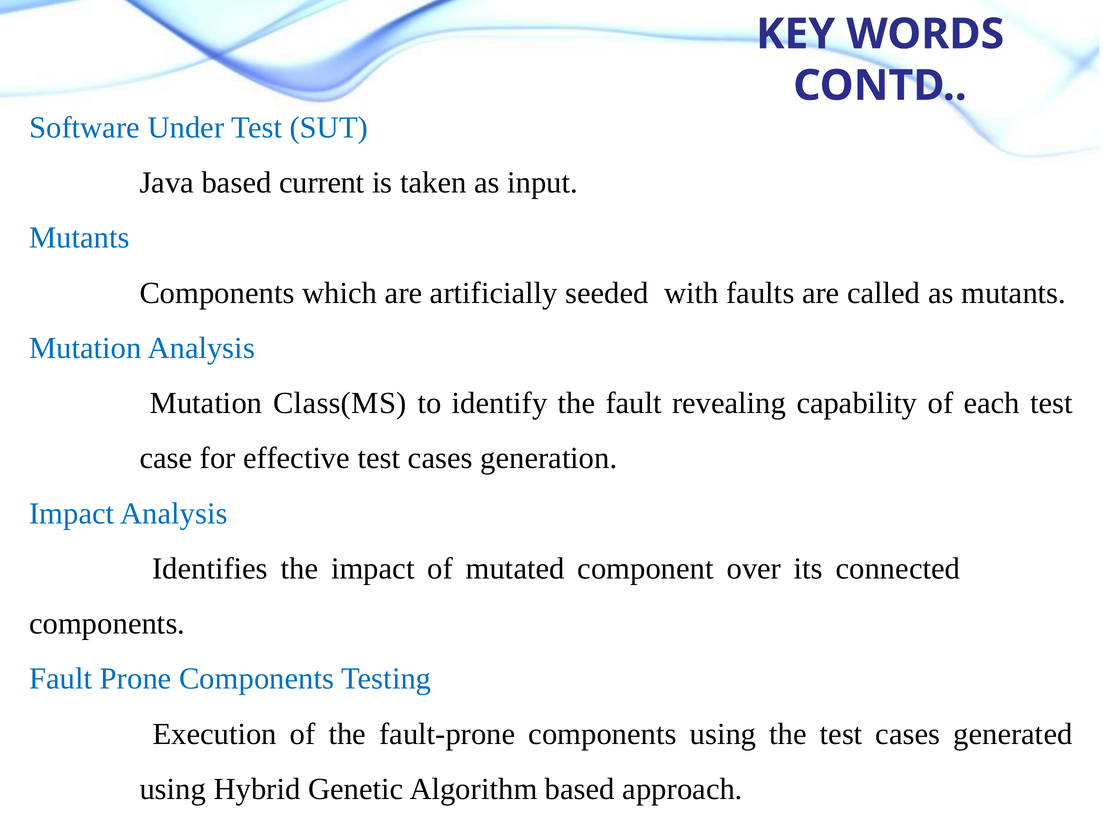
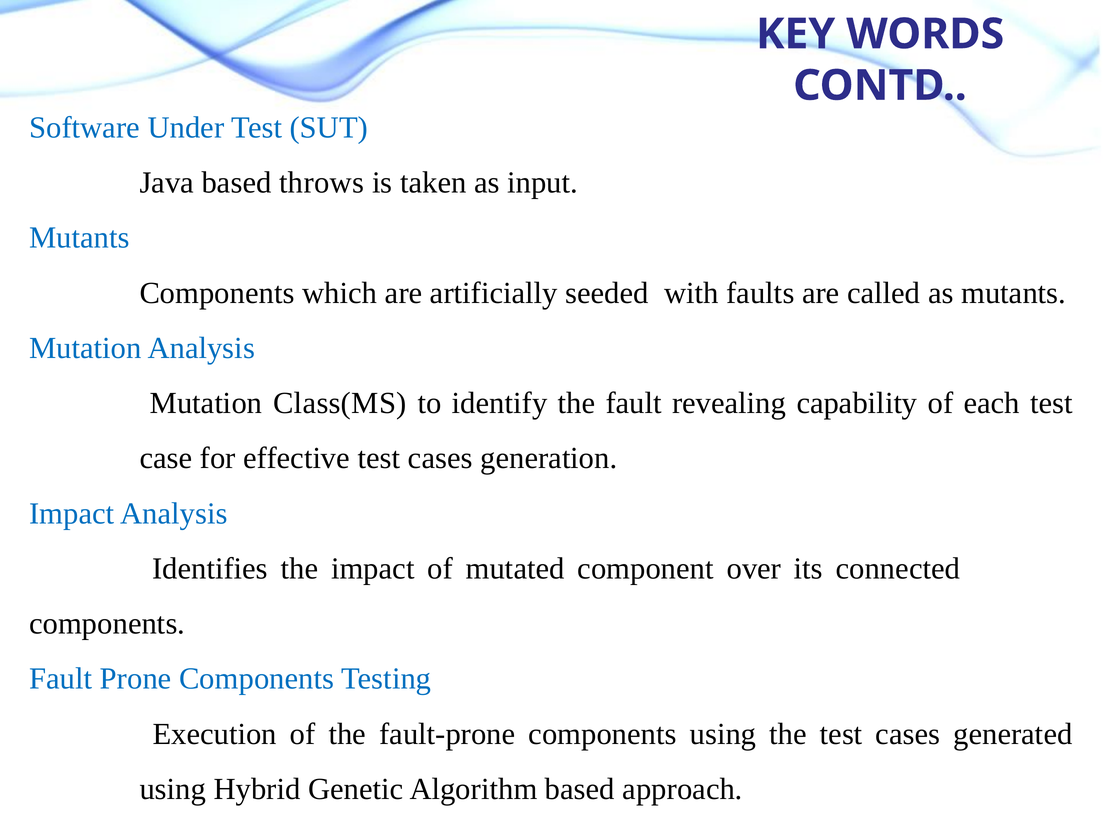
current: current -> throws
